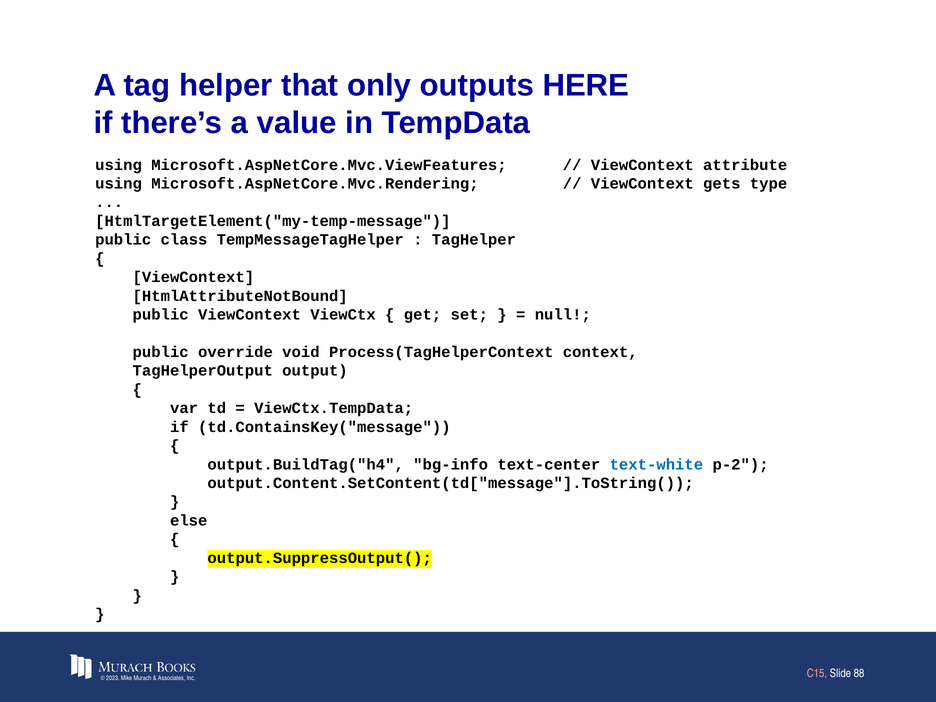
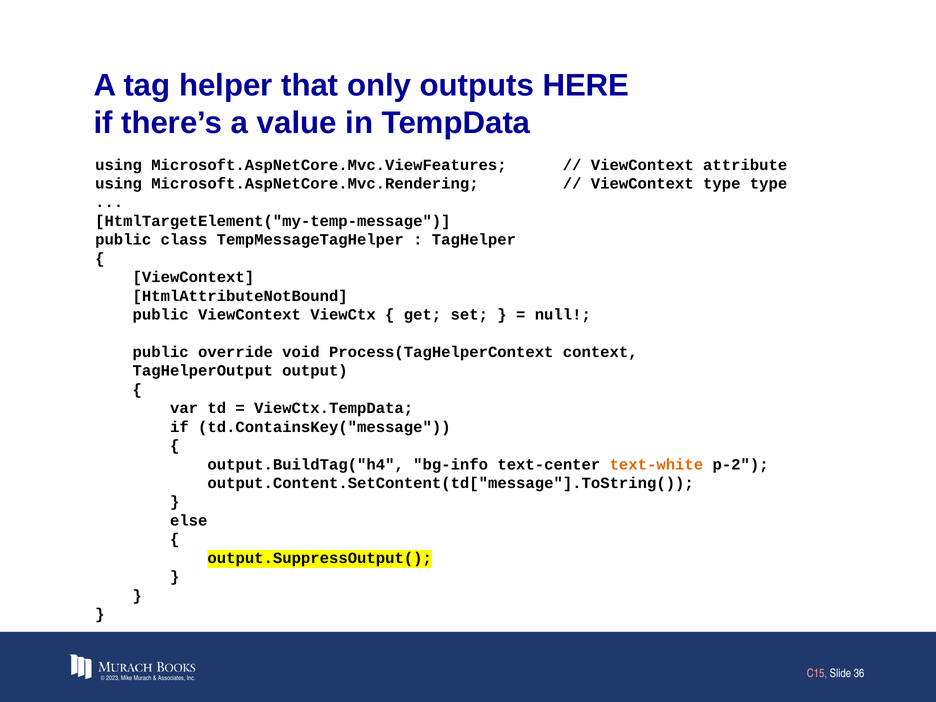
ViewContext gets: gets -> type
text-white colour: blue -> orange
88: 88 -> 36
